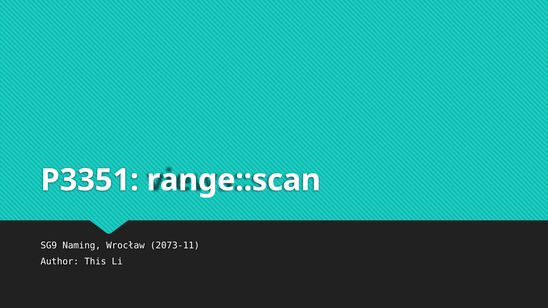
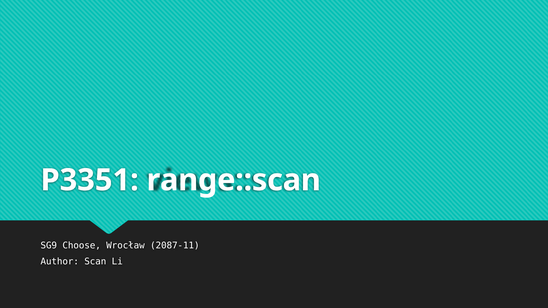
Naming: Naming -> Choose
2073-11: 2073-11 -> 2087-11
This: This -> Scan
